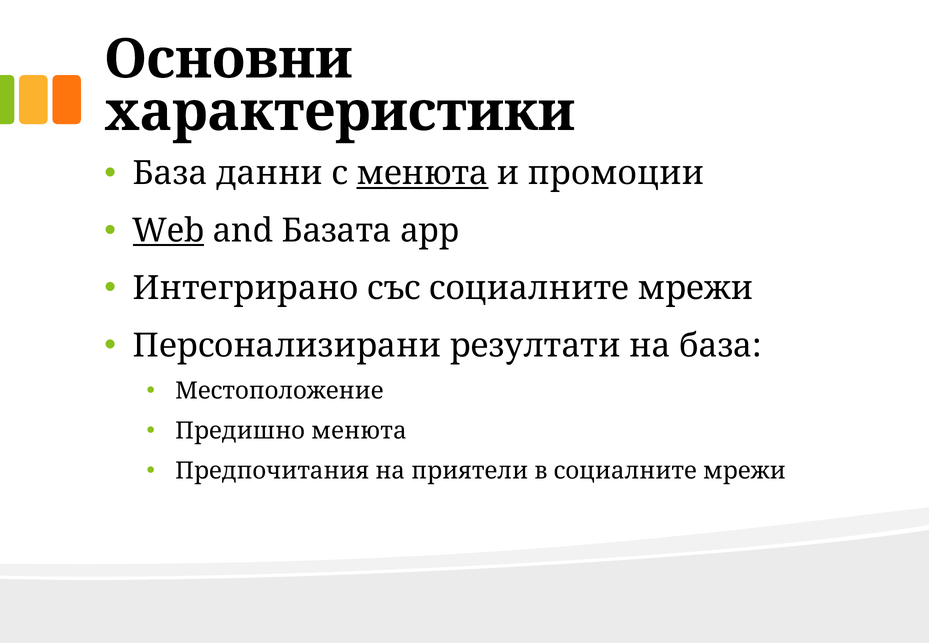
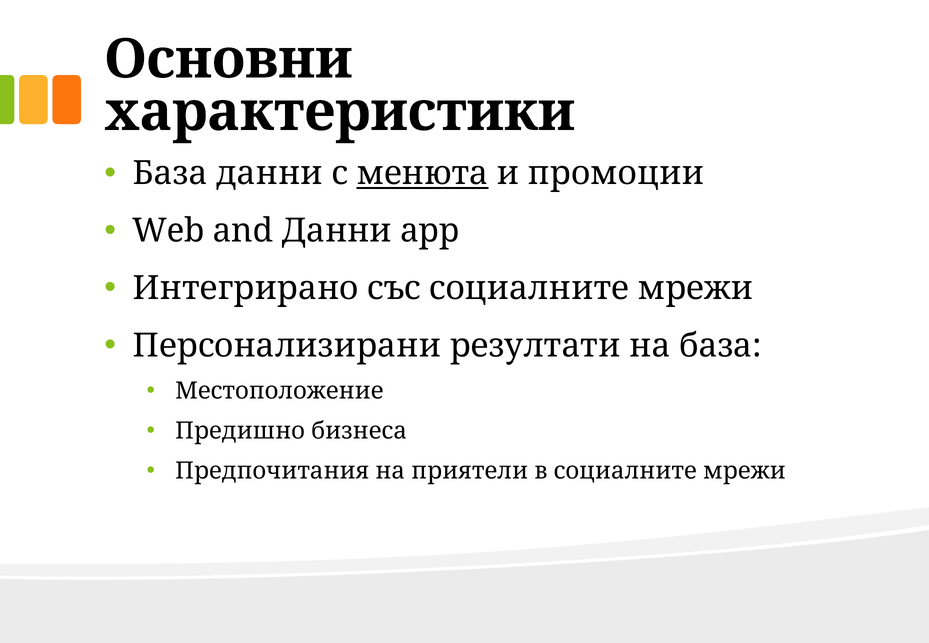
Web underline: present -> none
and Базата: Базата -> Данни
Предишно менюта: менюта -> бизнеса
